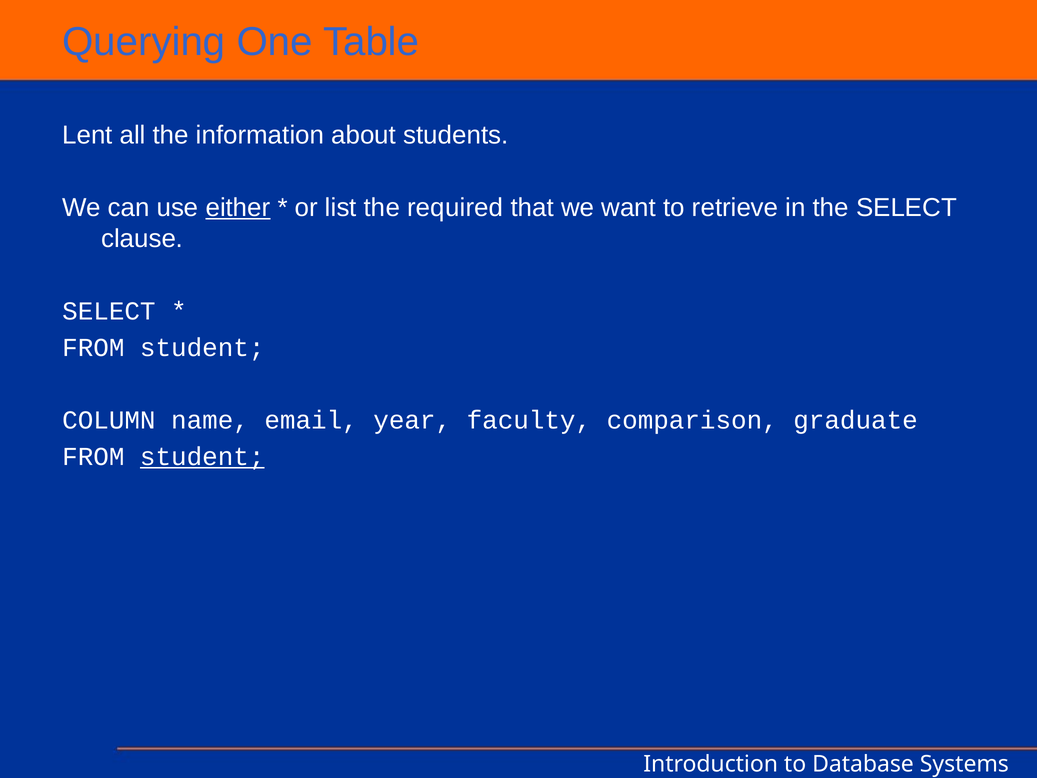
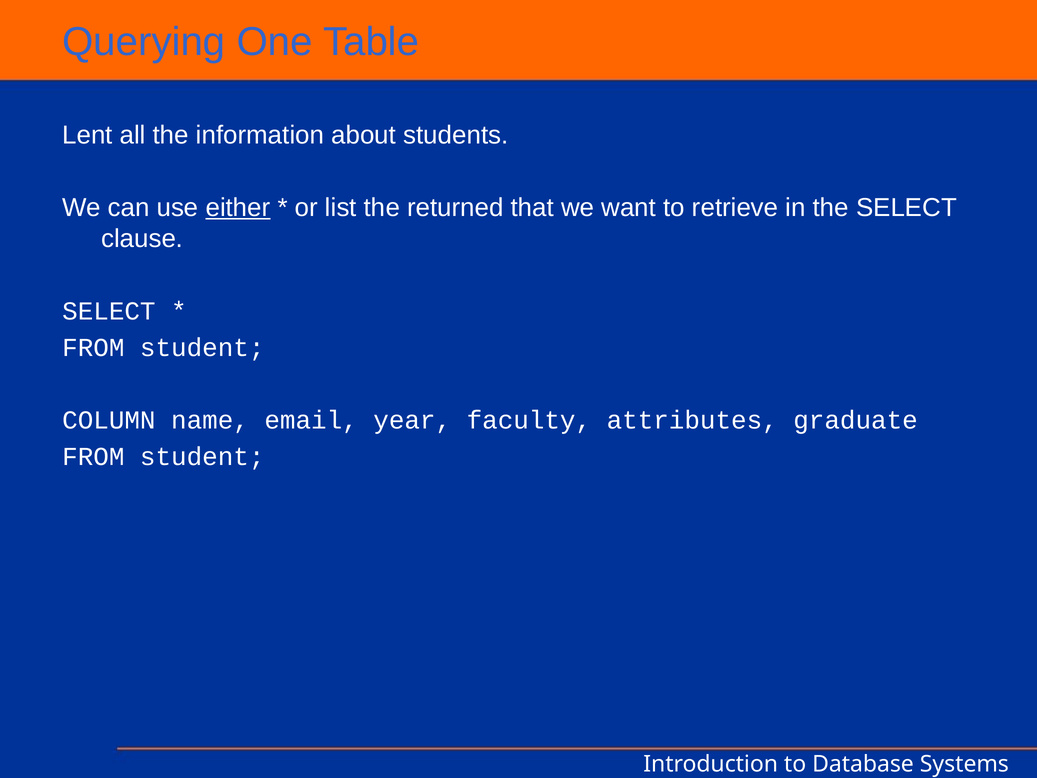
required: required -> returned
comparison: comparison -> attributes
student at (202, 456) underline: present -> none
